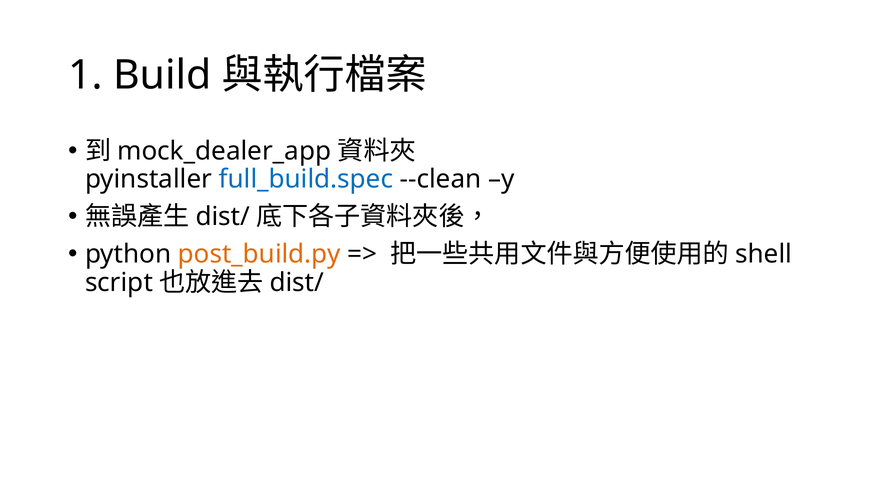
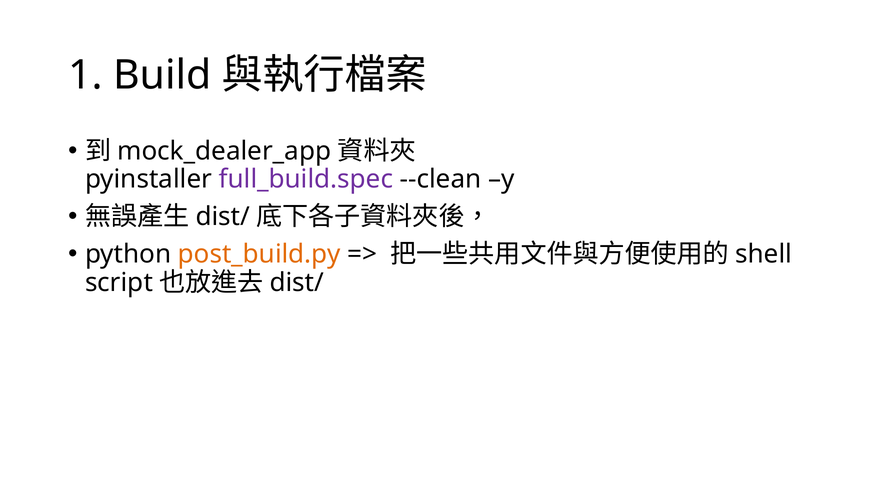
full_build.spec colour: blue -> purple
